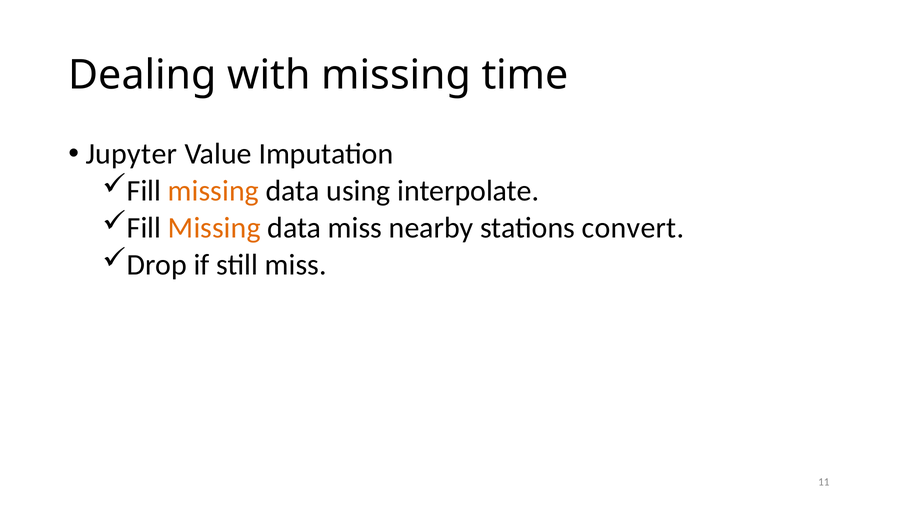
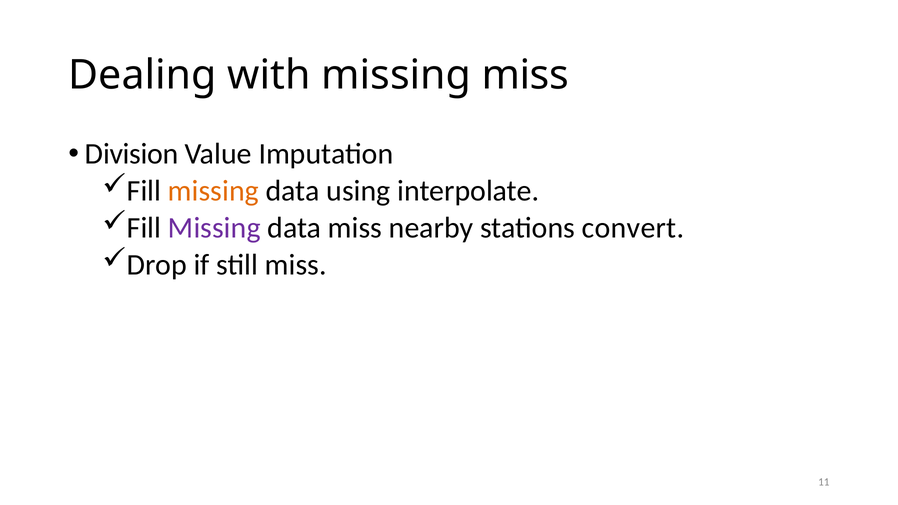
missing time: time -> miss
Jupyter: Jupyter -> Division
Missing at (214, 228) colour: orange -> purple
